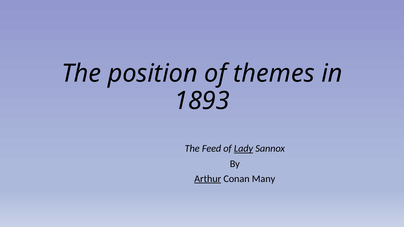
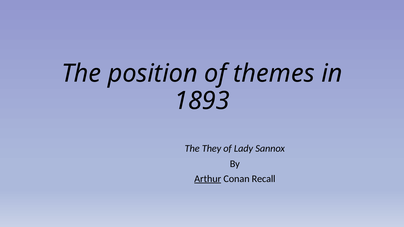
Feed: Feed -> They
Lady underline: present -> none
Many: Many -> Recall
